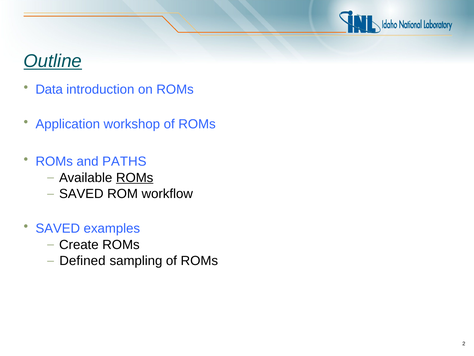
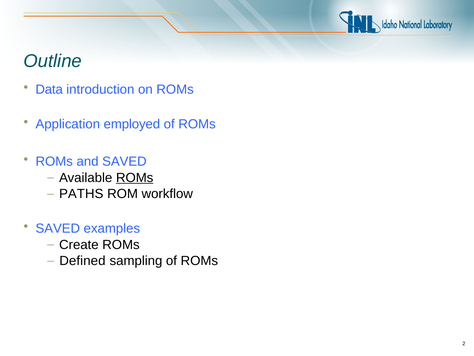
Outline underline: present -> none
workshop: workshop -> employed
and PATHS: PATHS -> SAVED
SAVED at (81, 194): SAVED -> PATHS
